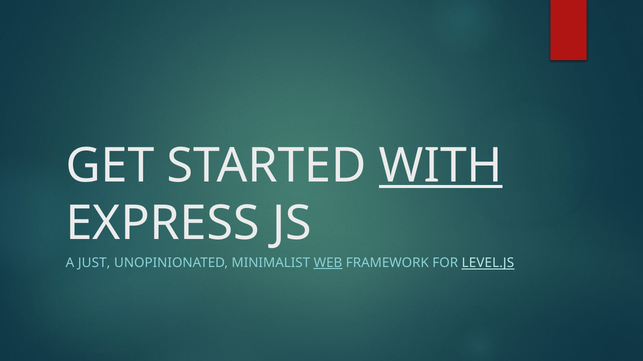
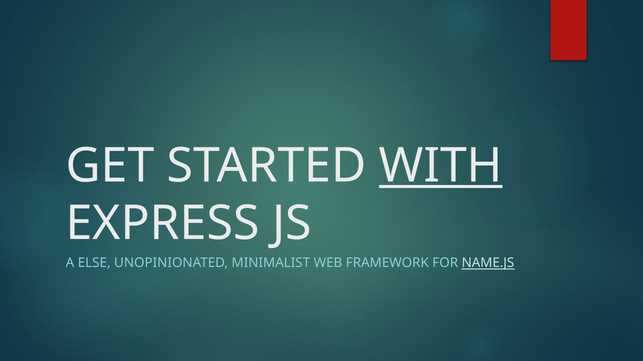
JUST: JUST -> ELSE
WEB underline: present -> none
LEVEL.JS: LEVEL.JS -> NAME.JS
